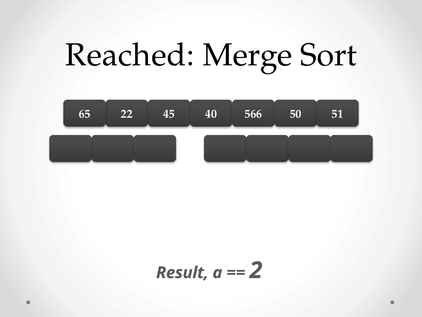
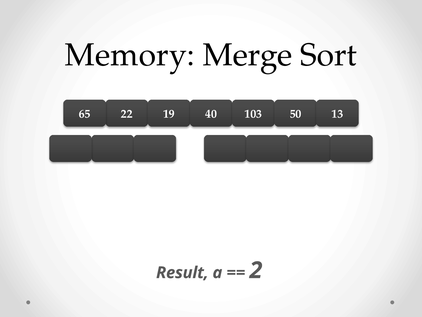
Reached: Reached -> Memory
45: 45 -> 19
566: 566 -> 103
51: 51 -> 13
